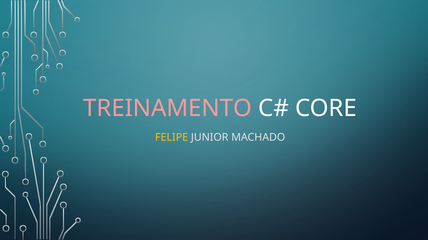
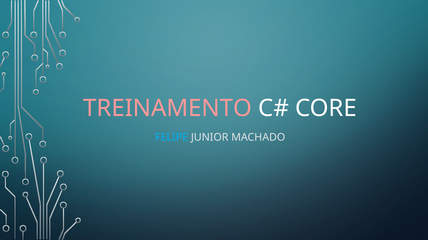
FELIPE colour: yellow -> light blue
